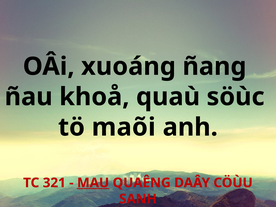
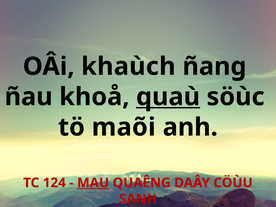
xuoáng: xuoáng -> khaùch
quaù underline: none -> present
321: 321 -> 124
